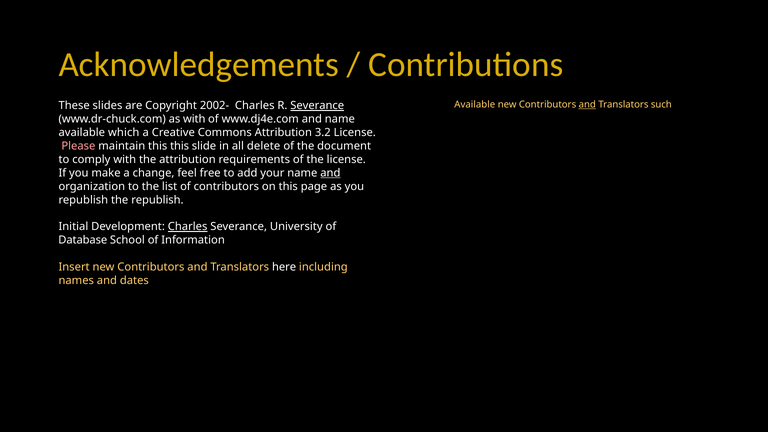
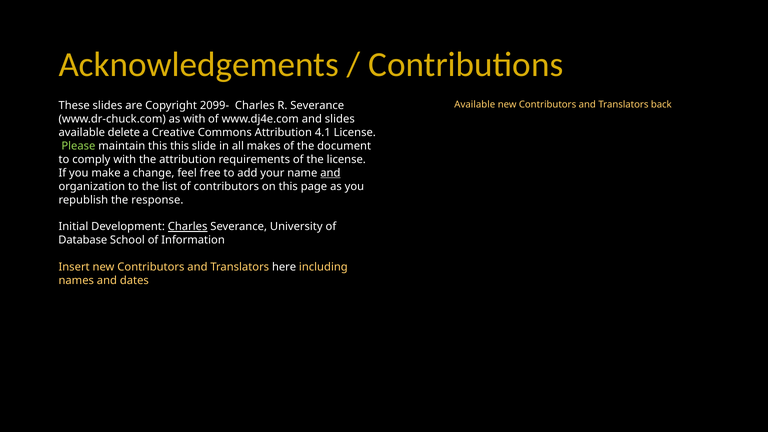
and at (587, 105) underline: present -> none
such: such -> back
2002-: 2002- -> 2099-
Severance at (317, 106) underline: present -> none
and name: name -> slides
which: which -> delete
3.2: 3.2 -> 4.1
Please colour: pink -> light green
delete: delete -> makes
the republish: republish -> response
